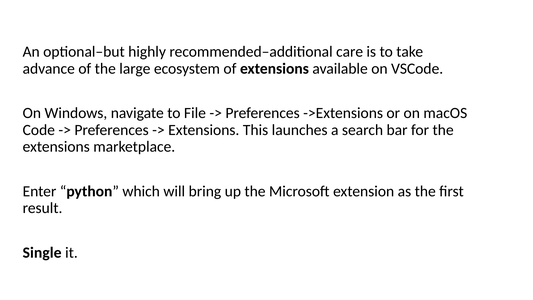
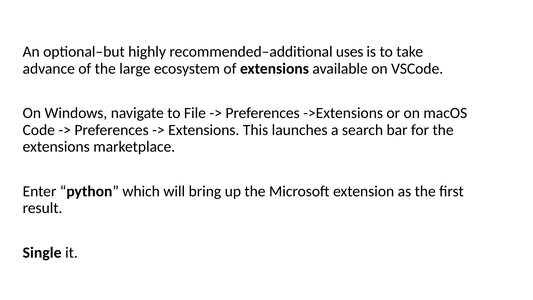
care: care -> uses
